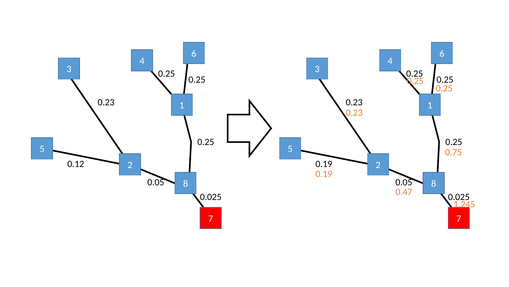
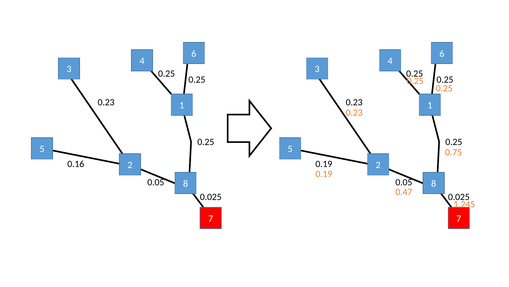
0.12: 0.12 -> 0.16
